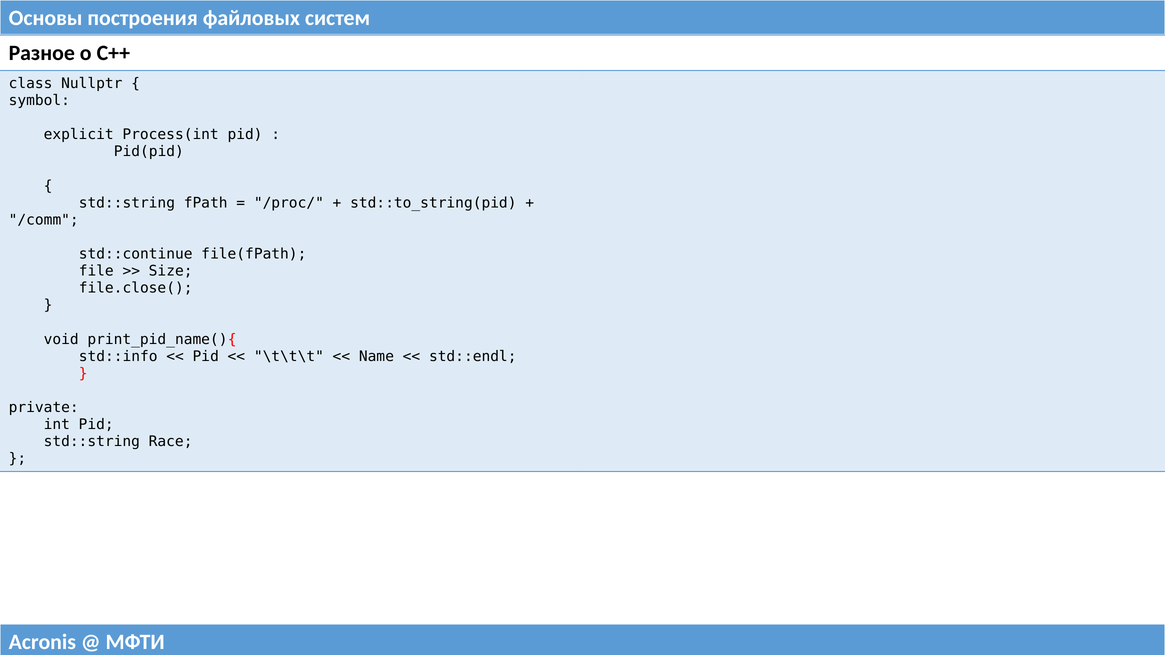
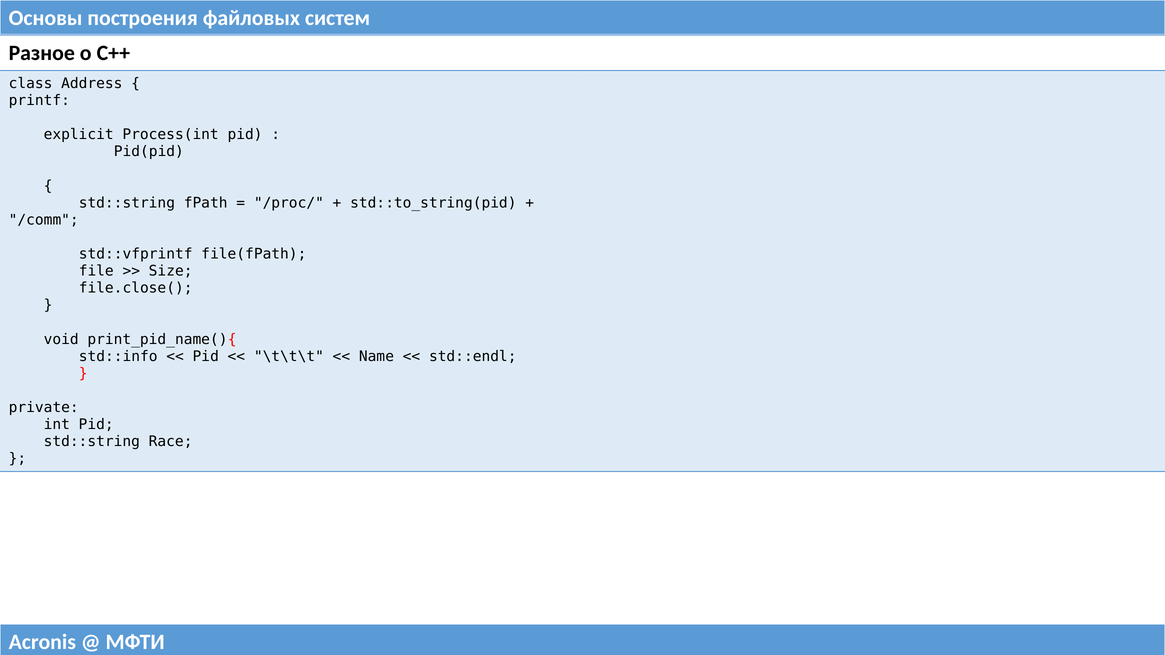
Nullptr: Nullptr -> Address
symbol: symbol -> printf
std::continue: std::continue -> std::vfprintf
